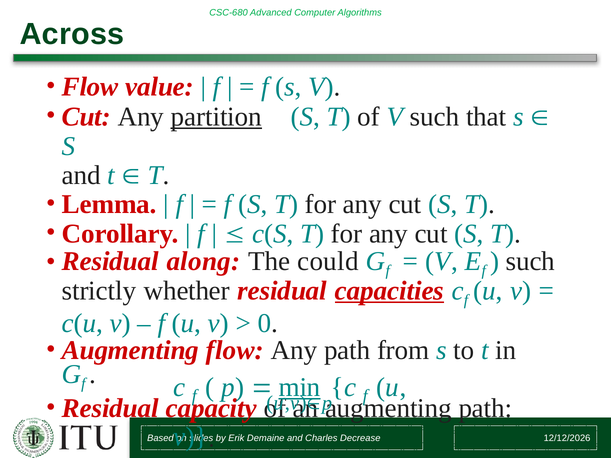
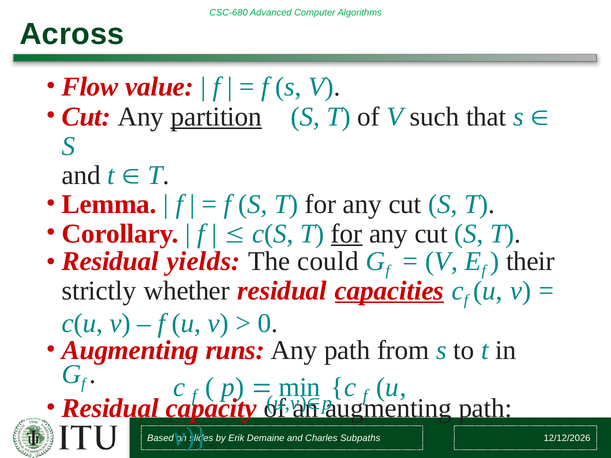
for at (347, 234) underline: none -> present
along: along -> yields
such at (530, 262): such -> their
Augmenting flow: flow -> runs
min underline: present -> none
Decrease: Decrease -> Subpaths
